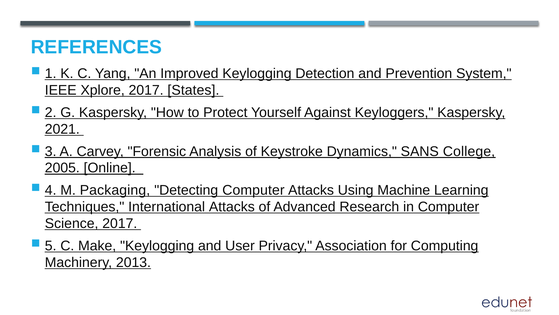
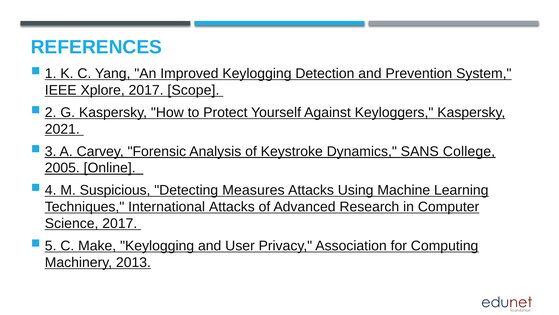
States: States -> Scope
Packaging: Packaging -> Suspicious
Detecting Computer: Computer -> Measures
